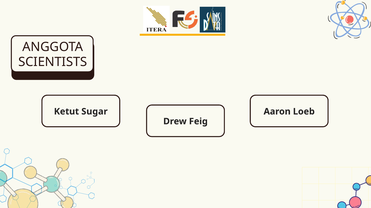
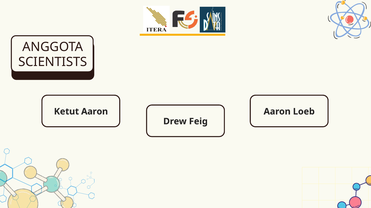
Ketut Sugar: Sugar -> Aaron
